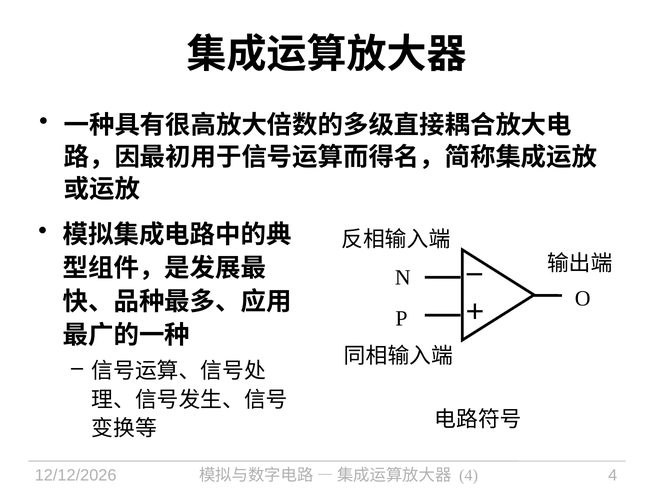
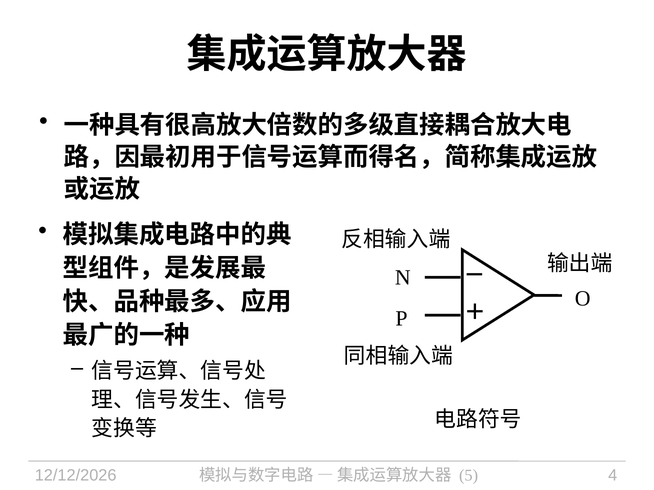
4 at (469, 476): 4 -> 5
